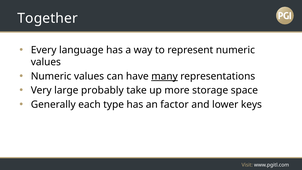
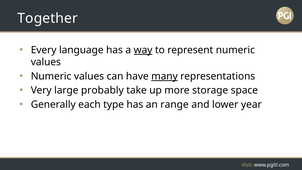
way underline: none -> present
factor: factor -> range
keys: keys -> year
